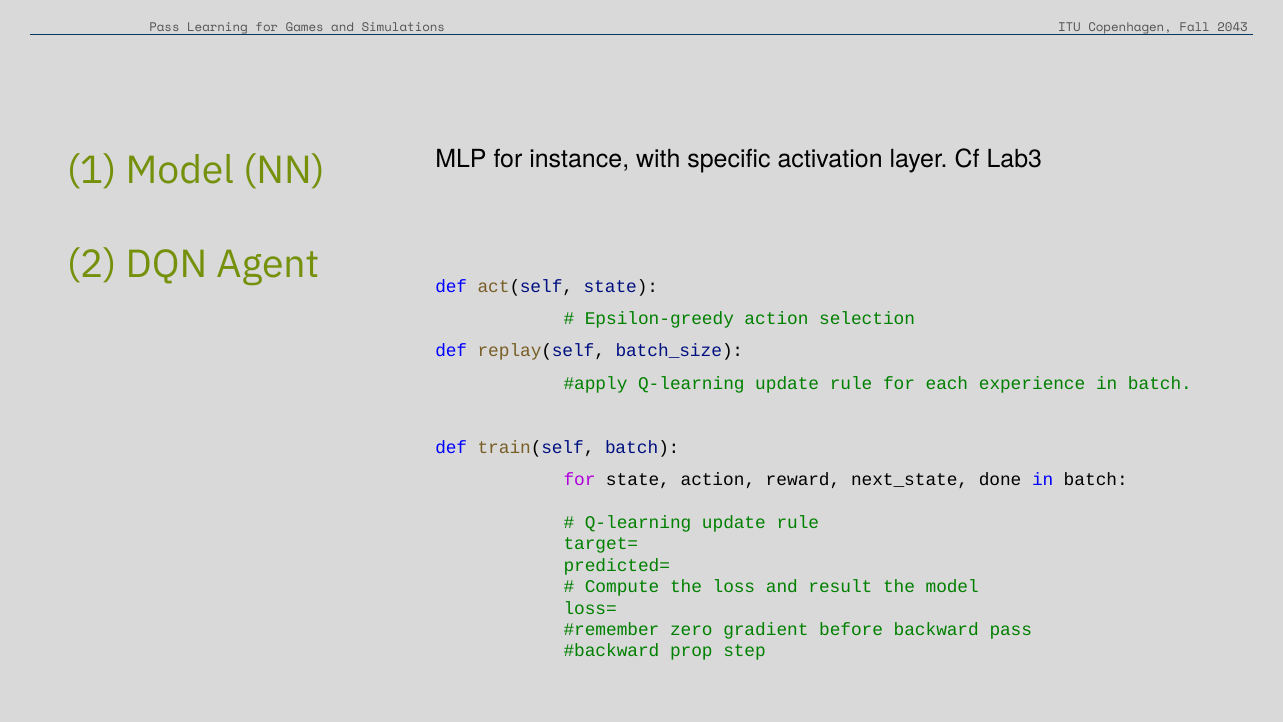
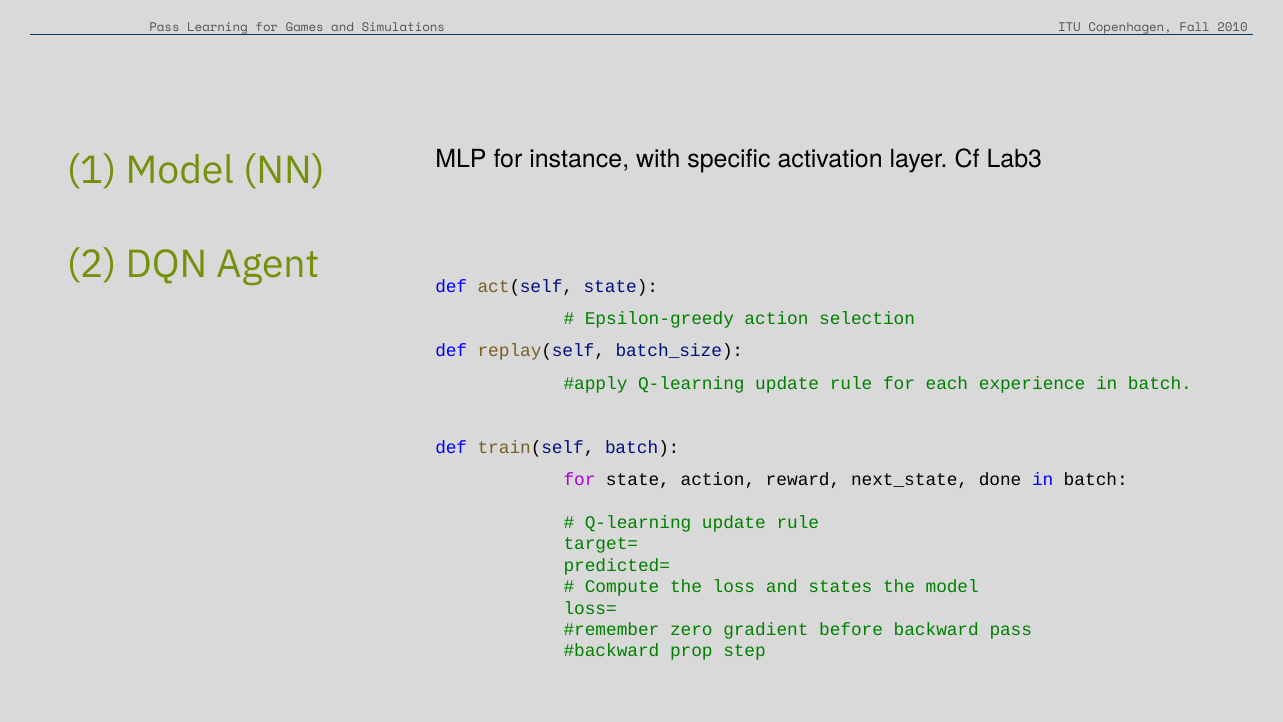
2043: 2043 -> 2010
result: result -> states
